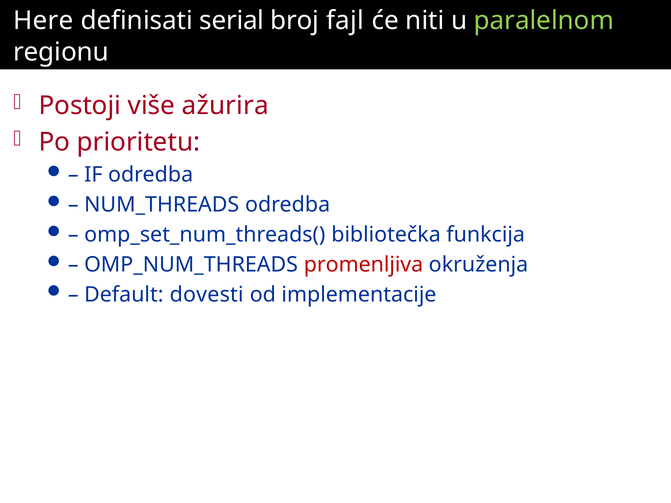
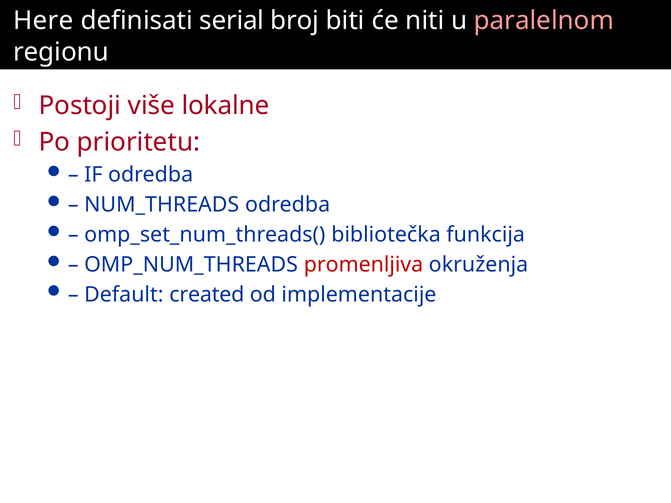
fajl: fajl -> biti
paralelnom colour: light green -> pink
ažurira: ažurira -> lokalne
dovesti: dovesti -> created
